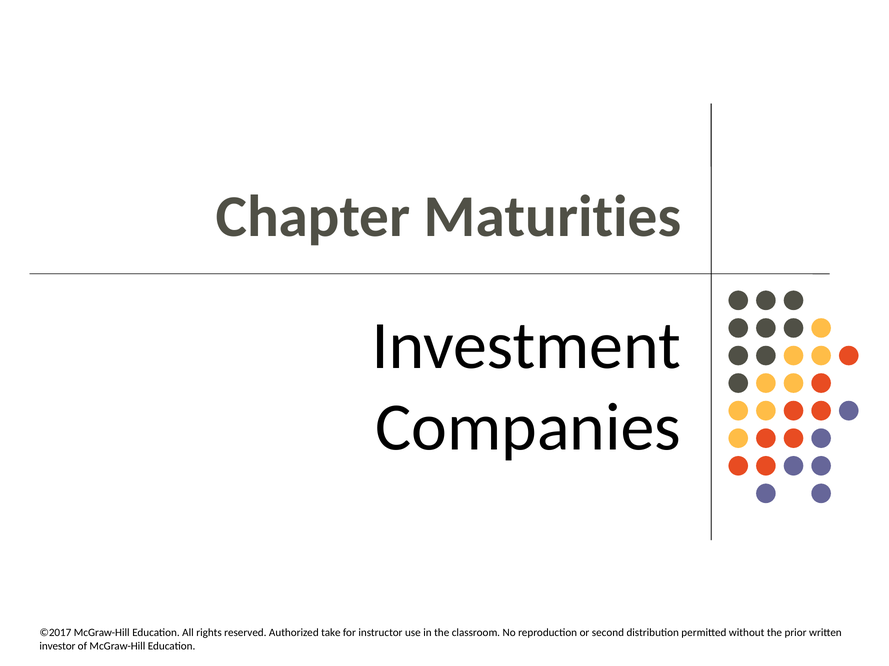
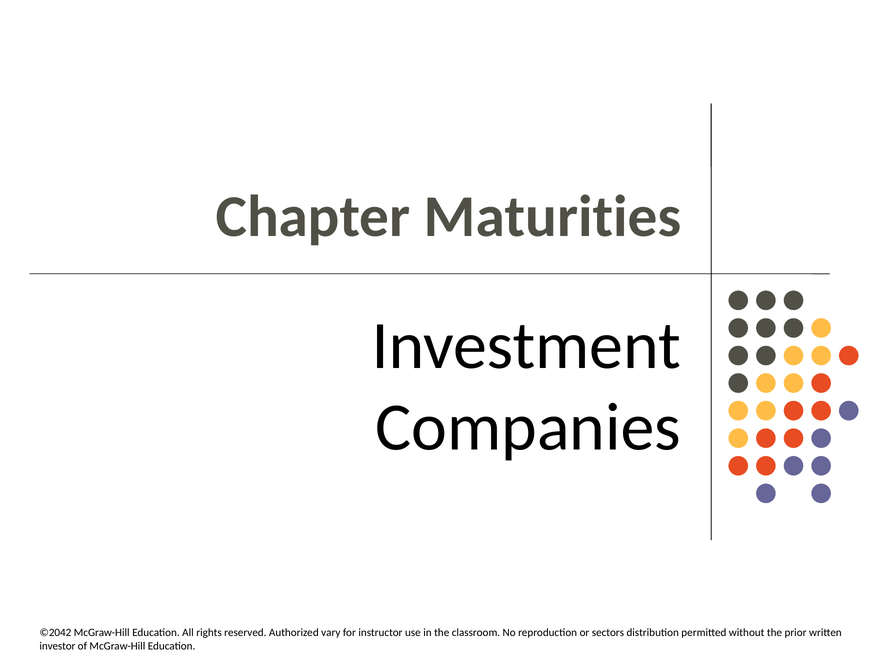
©2017: ©2017 -> ©2042
take: take -> vary
second: second -> sectors
